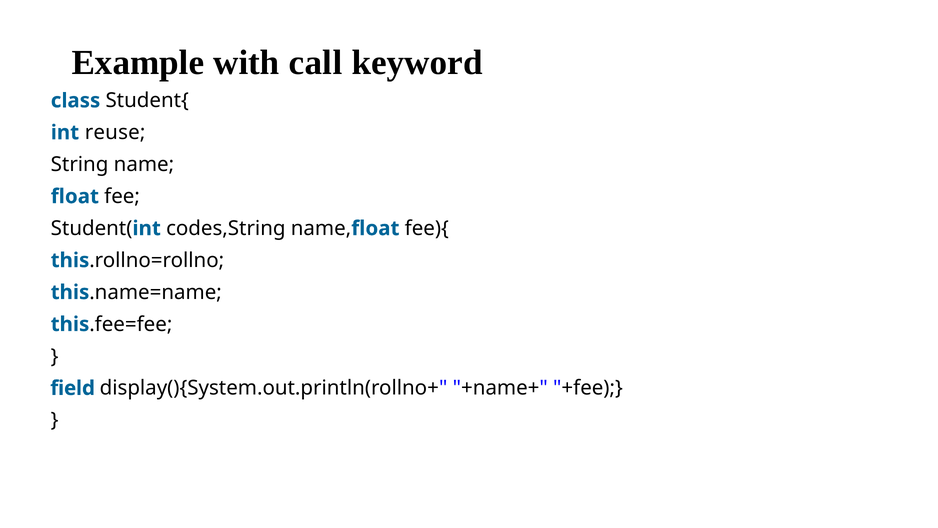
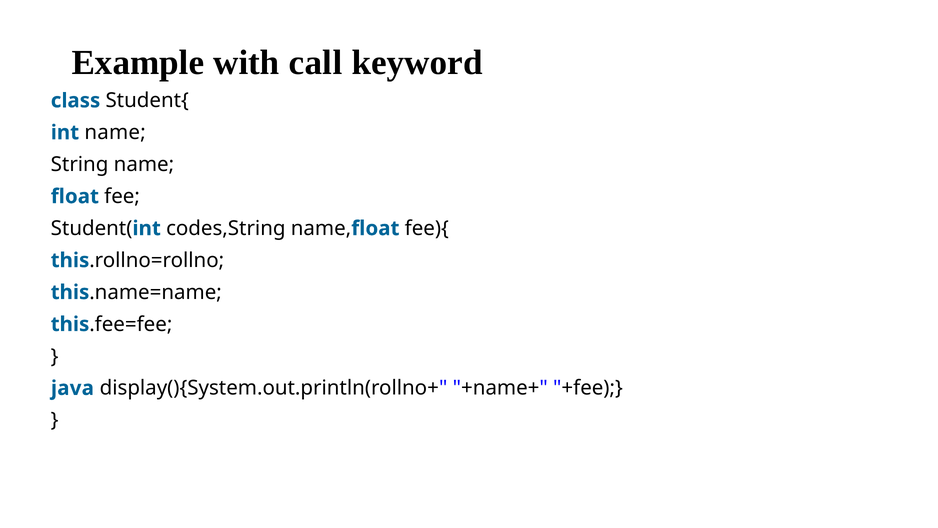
int reuse: reuse -> name
field: field -> java
